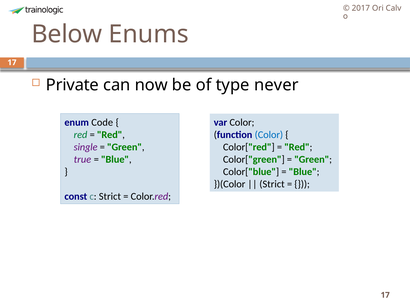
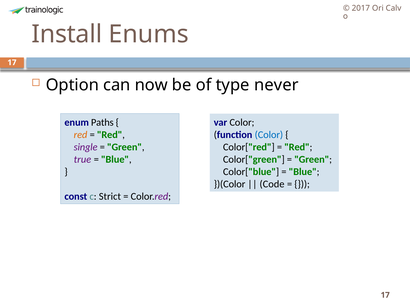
Below: Below -> Install
Private: Private -> Option
Code: Code -> Paths
red at (81, 135) colour: green -> orange
Strict at (272, 184): Strict -> Code
